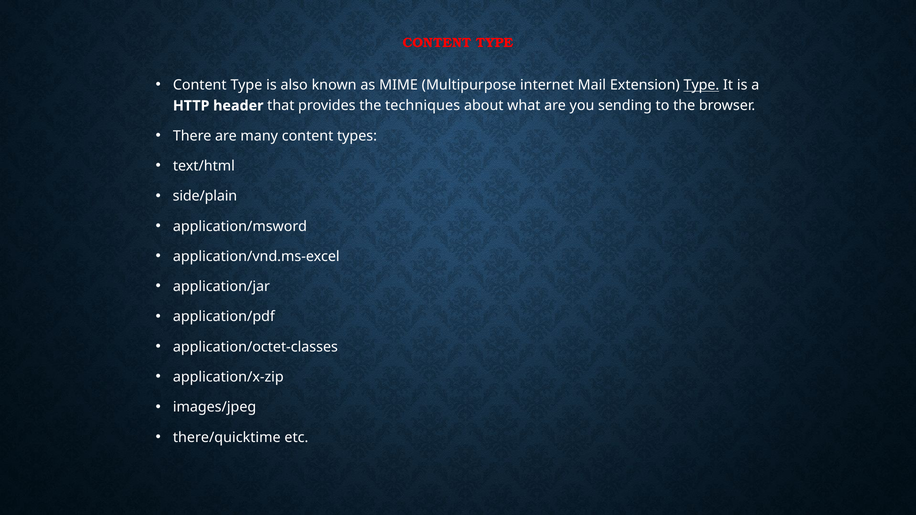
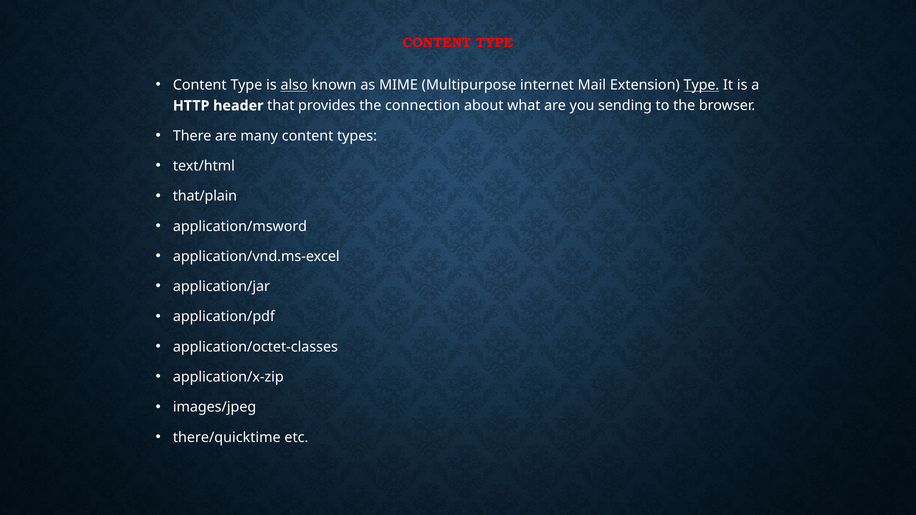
also underline: none -> present
techniques: techniques -> connection
side/plain: side/plain -> that/plain
